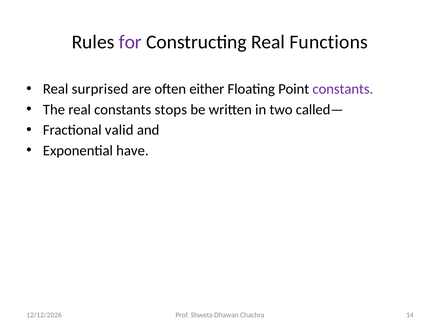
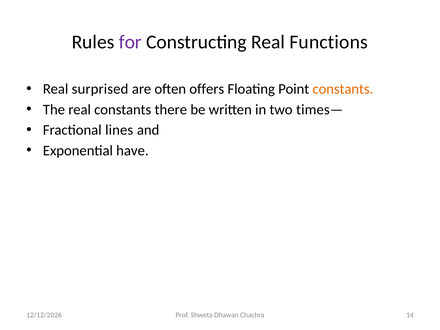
either: either -> offers
constants at (343, 89) colour: purple -> orange
stops: stops -> there
called—: called— -> times—
valid: valid -> lines
